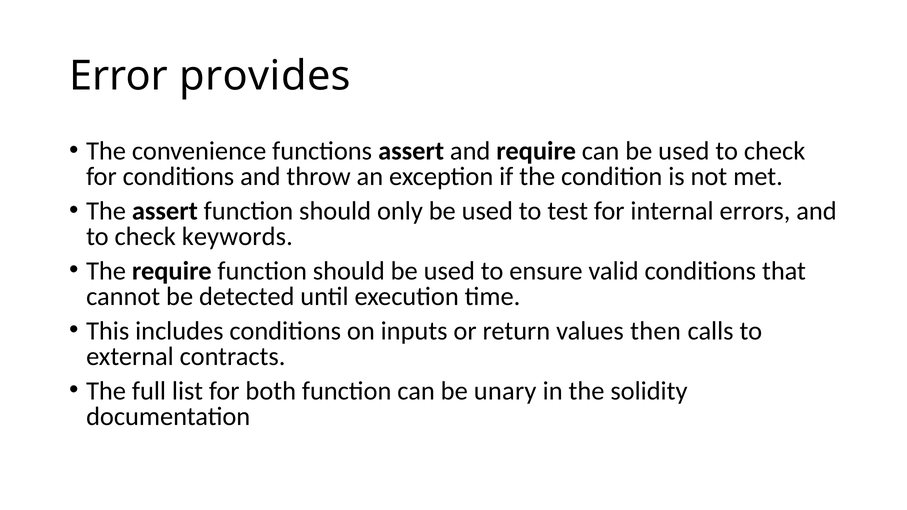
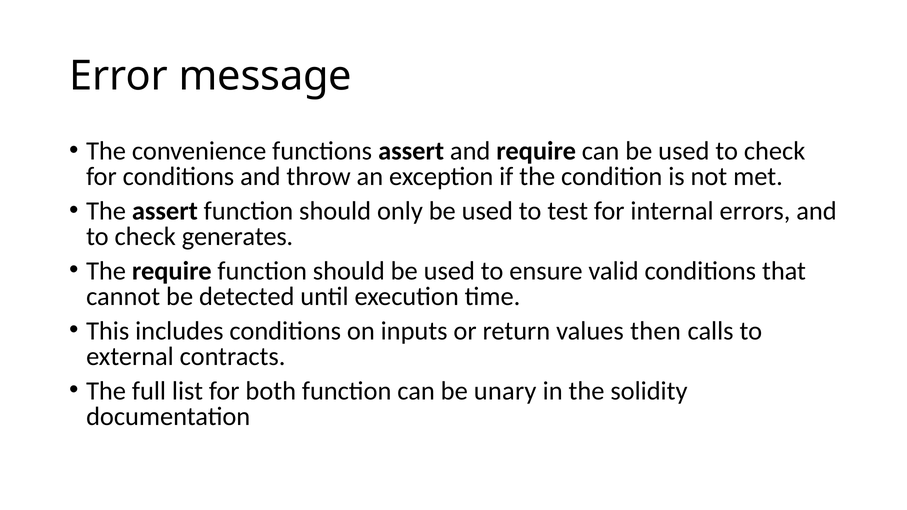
provides: provides -> message
keywords: keywords -> generates
